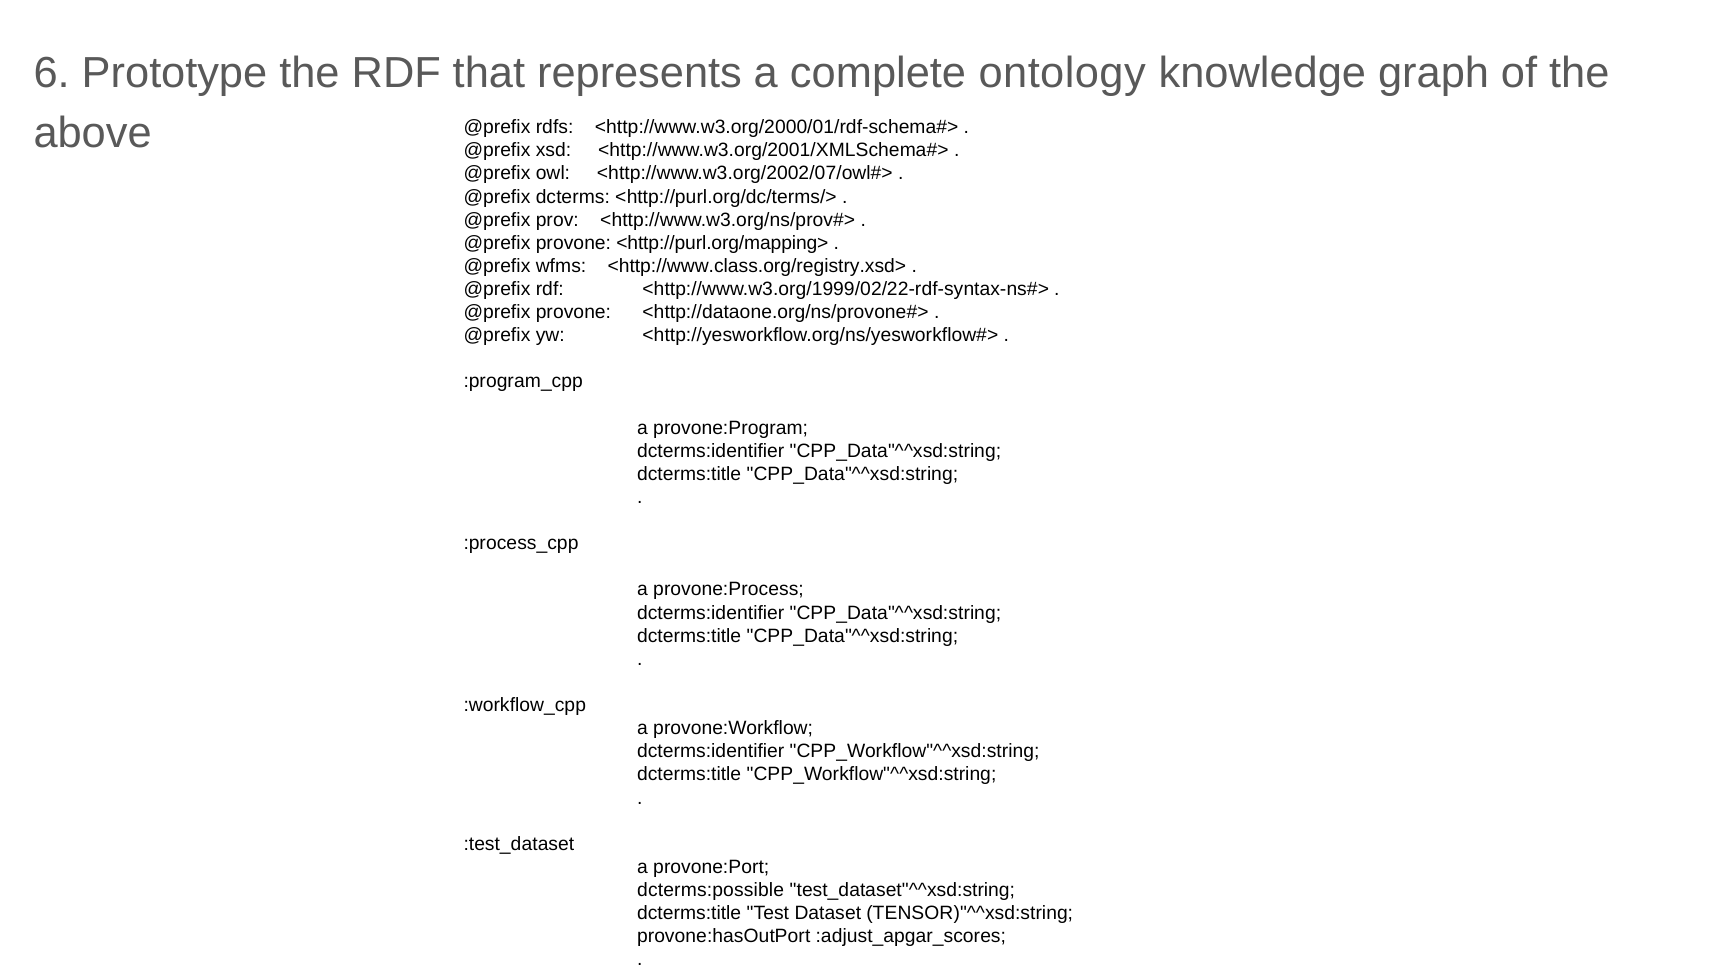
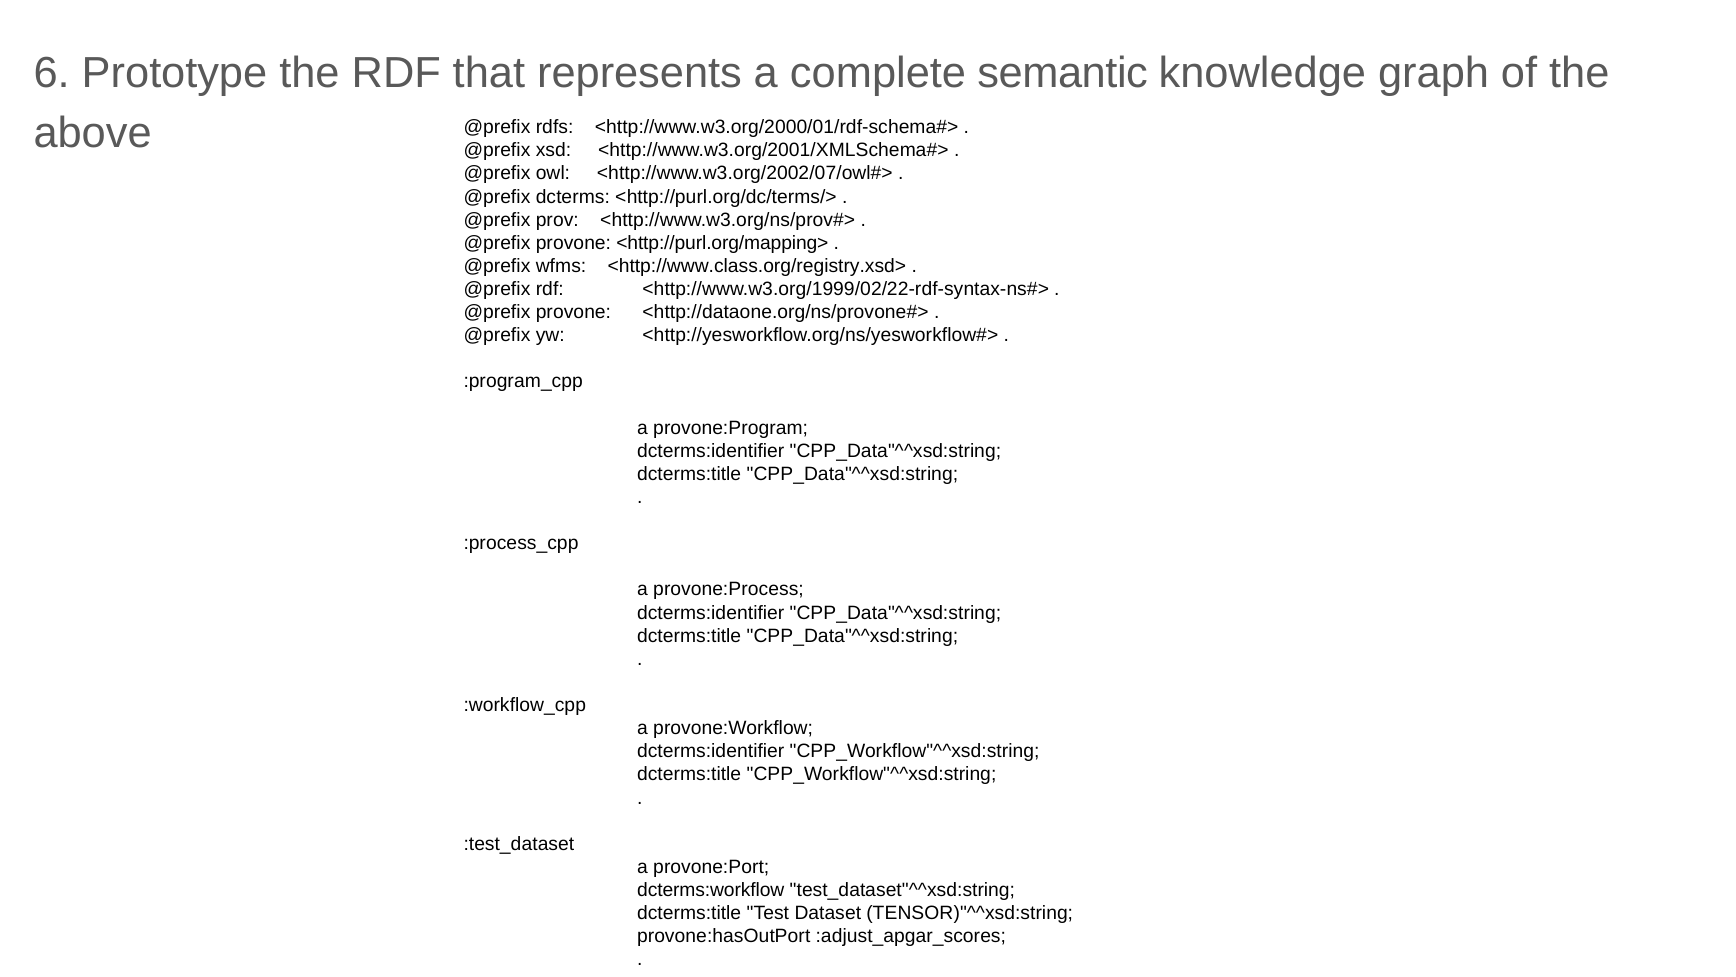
ontology: ontology -> semantic
dcterms:possible: dcterms:possible -> dcterms:workflow
